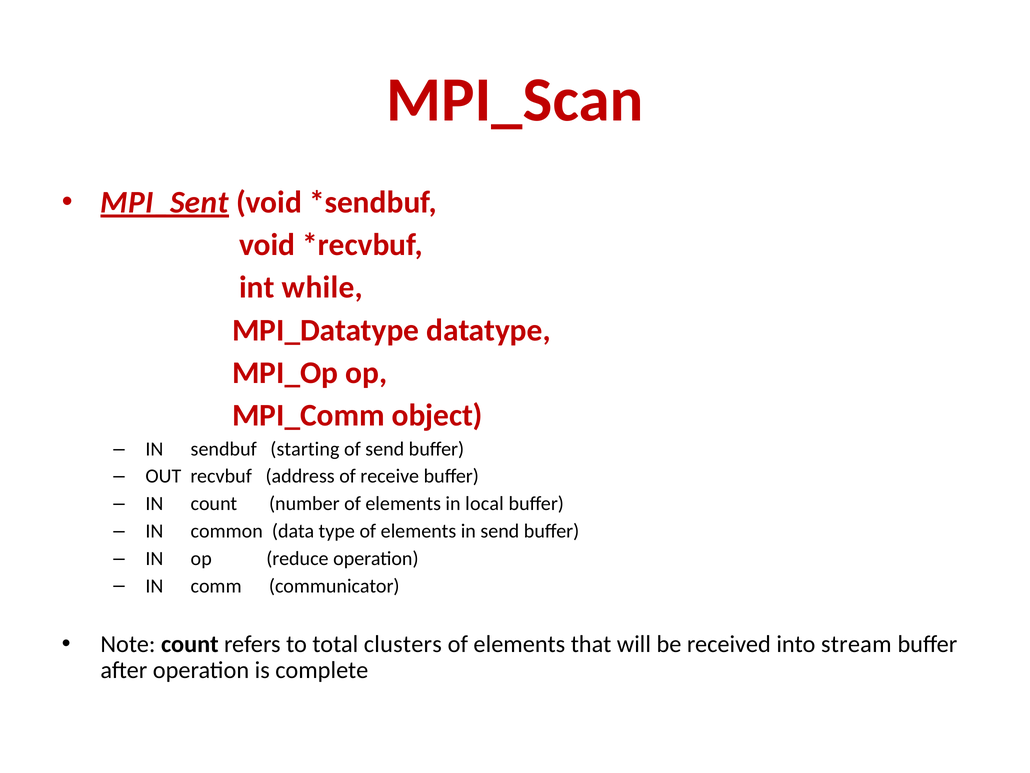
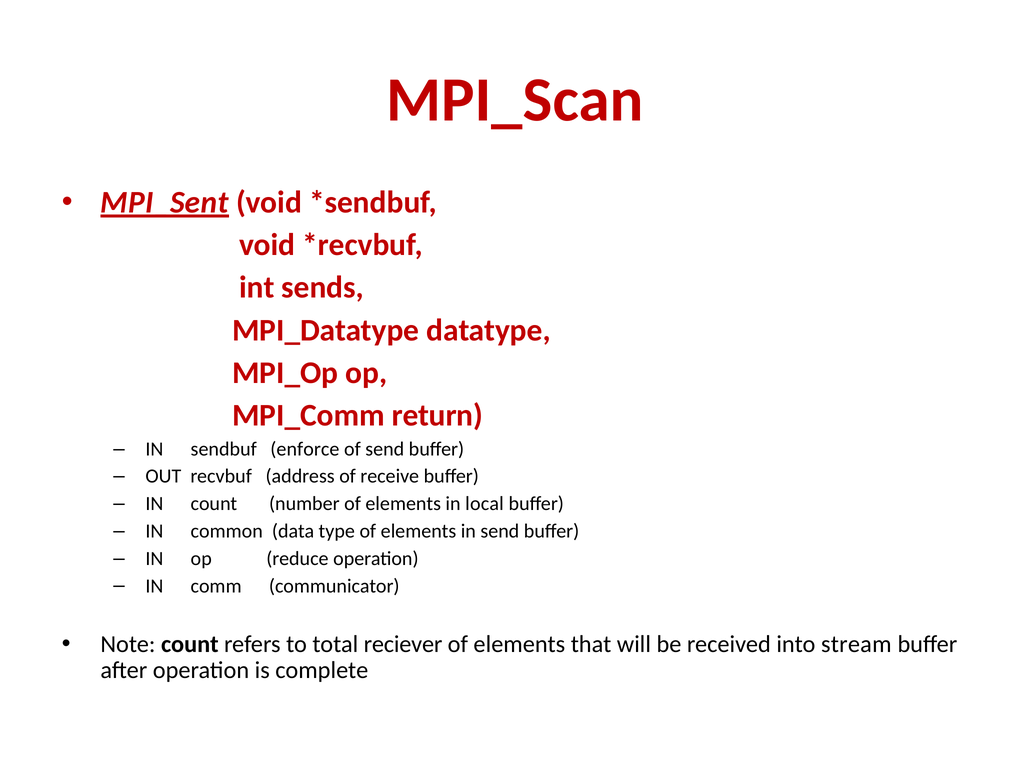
while: while -> sends
object: object -> return
starting: starting -> enforce
clusters: clusters -> reciever
